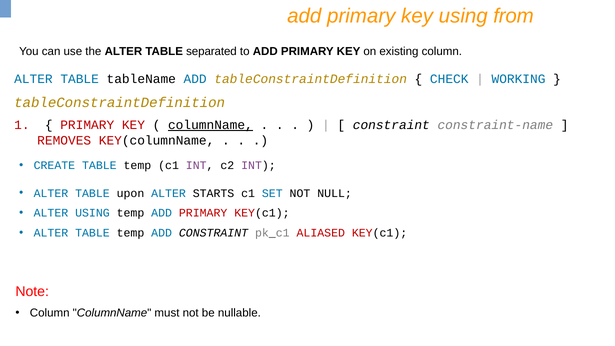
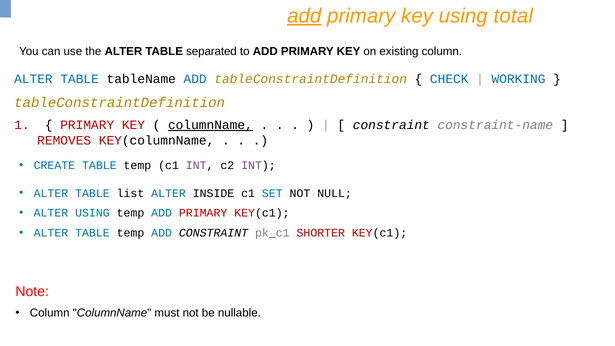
add at (304, 16) underline: none -> present
from: from -> total
upon: upon -> list
STARTS: STARTS -> INSIDE
ALIASED: ALIASED -> SHORTER
